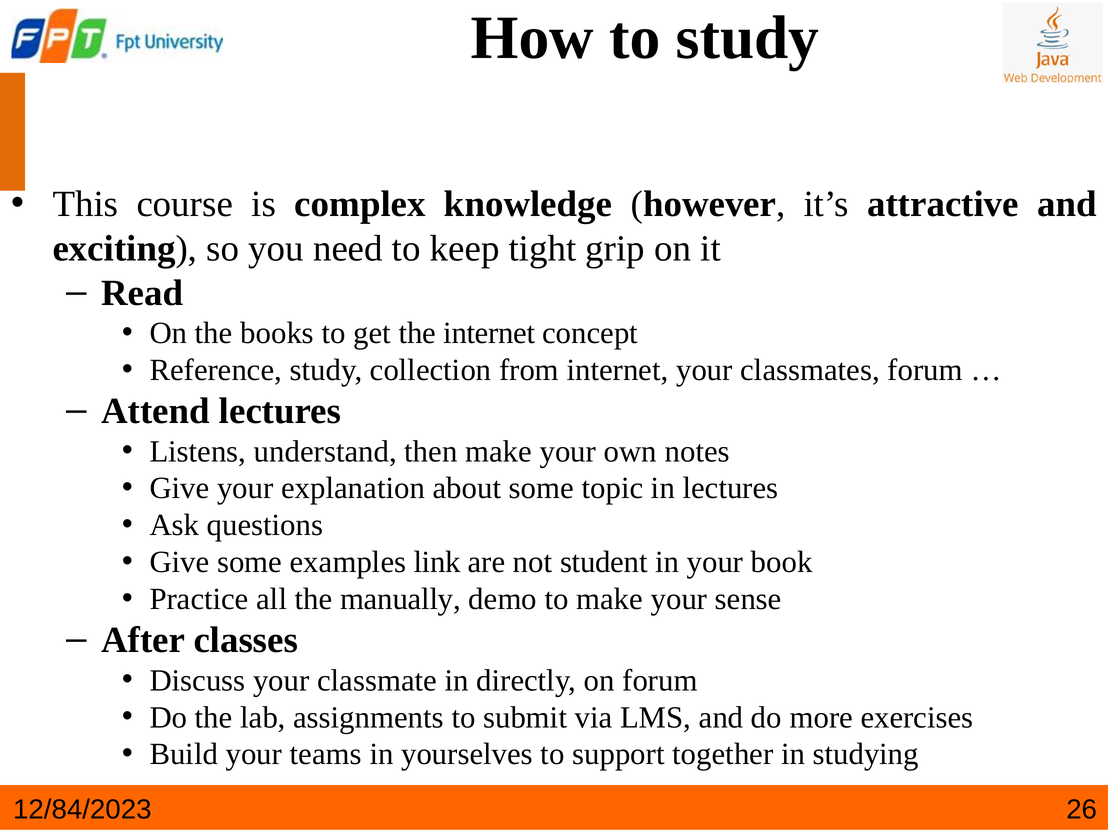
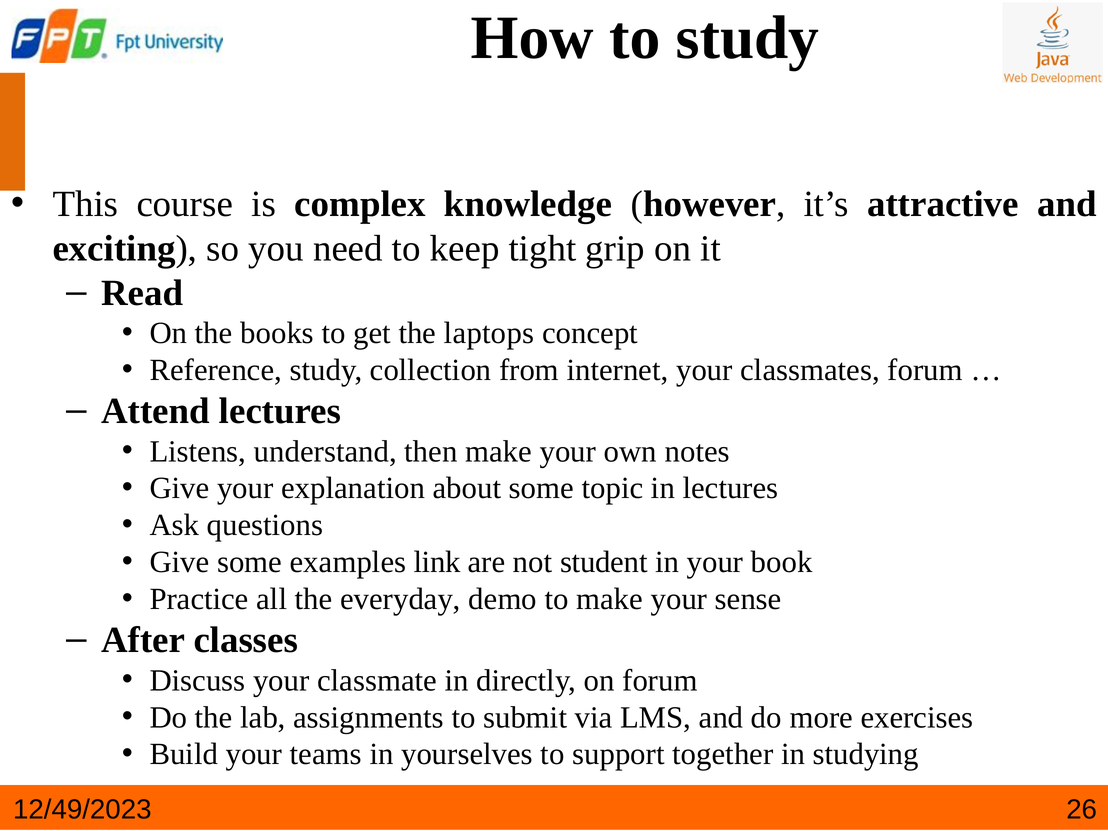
the internet: internet -> laptops
manually: manually -> everyday
12/84/2023: 12/84/2023 -> 12/49/2023
